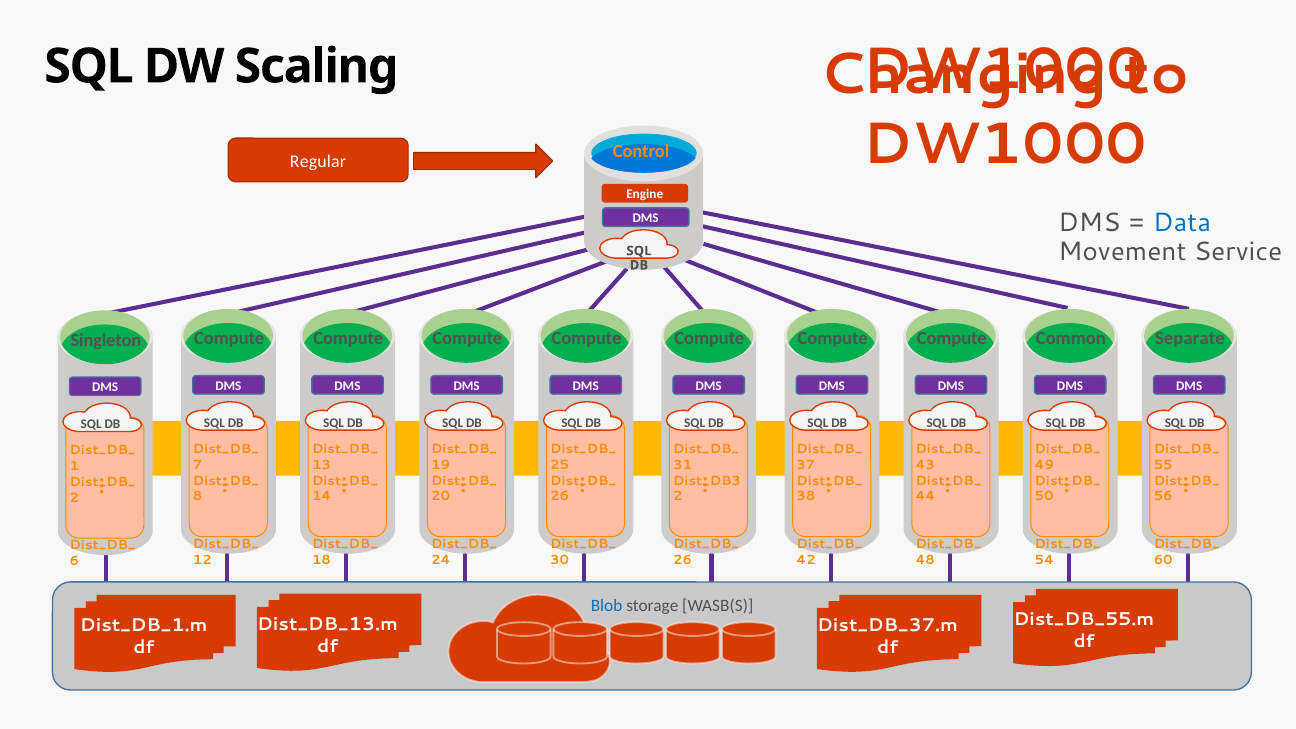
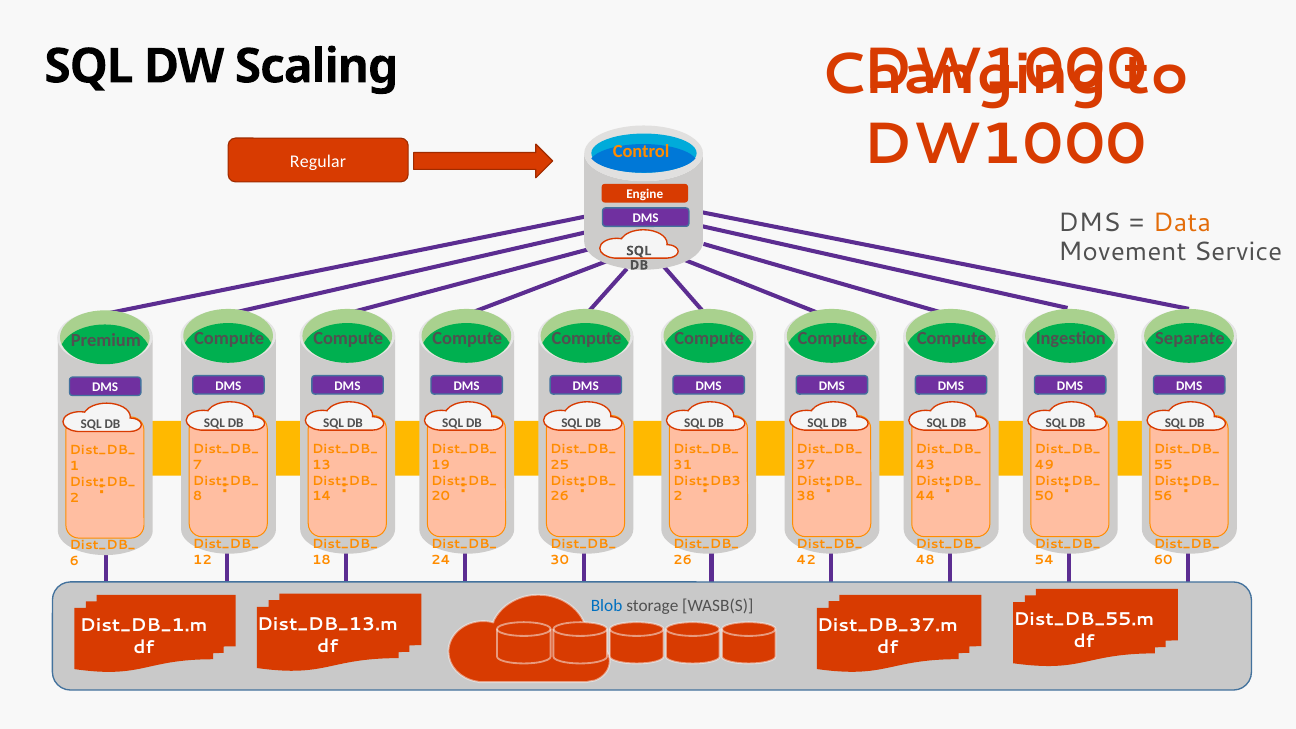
Data colour: blue -> orange
Common: Common -> Ingestion
Singleton: Singleton -> Premium
